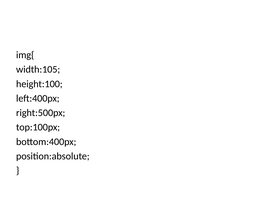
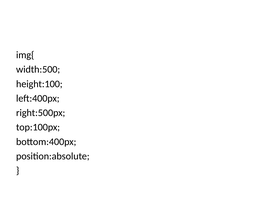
width:105: width:105 -> width:500
